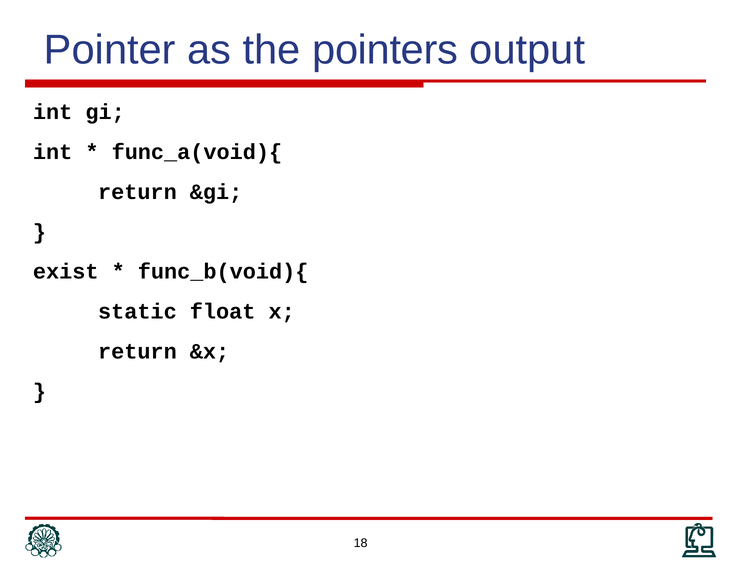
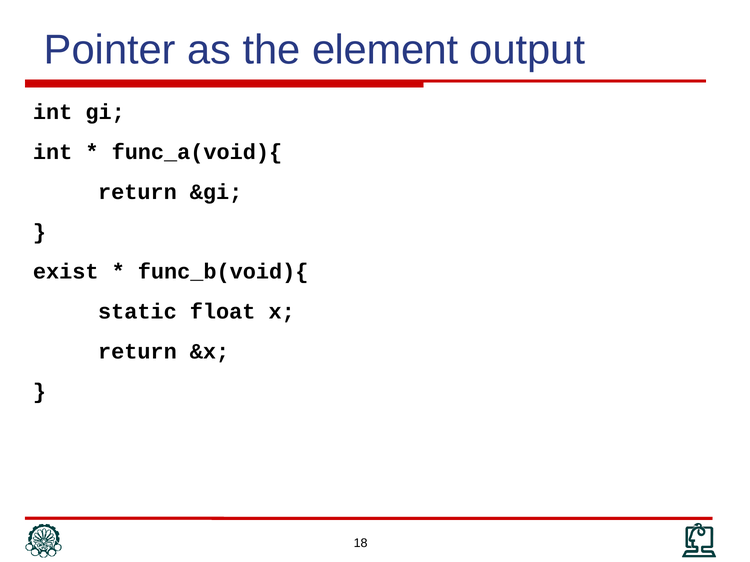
pointers: pointers -> element
